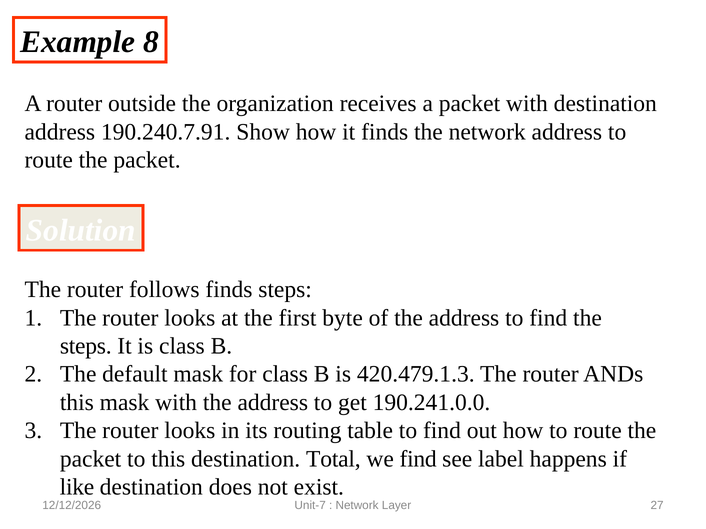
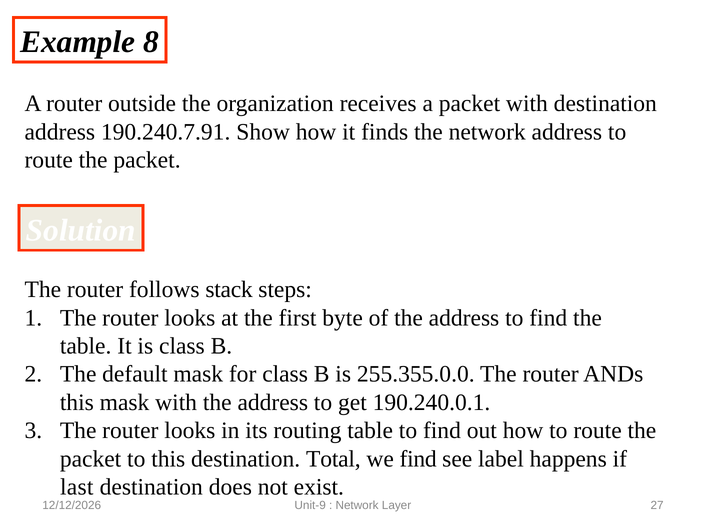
follows finds: finds -> stack
steps at (86, 346): steps -> table
420.479.1.3: 420.479.1.3 -> 255.355.0.0
190.241.0.0: 190.241.0.0 -> 190.240.0.1
like: like -> last
Unit-7: Unit-7 -> Unit-9
